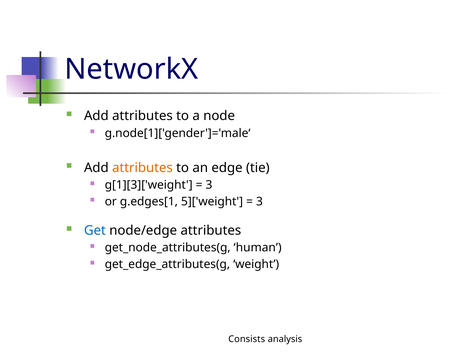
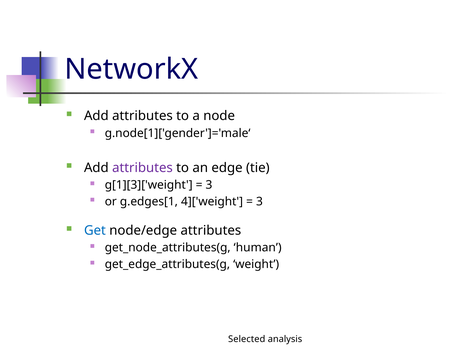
attributes at (142, 168) colour: orange -> purple
5]['weight: 5]['weight -> 4]['weight
Consists: Consists -> Selected
